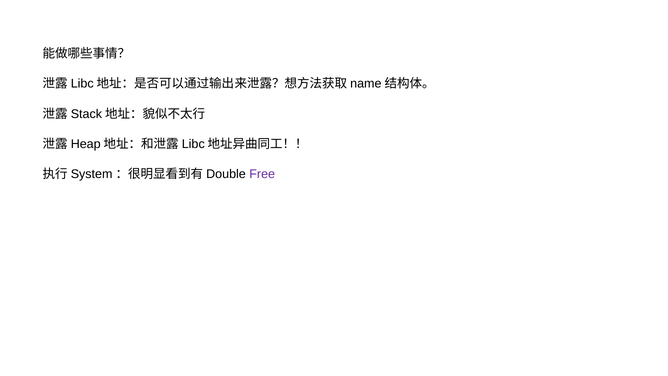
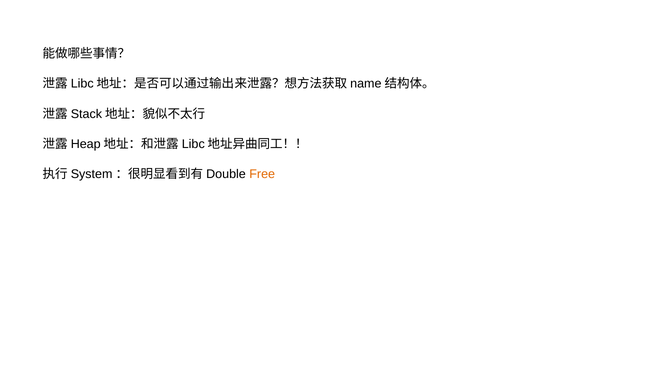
Free colour: purple -> orange
